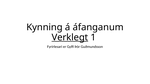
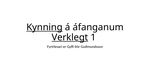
Kynning underline: none -> present
